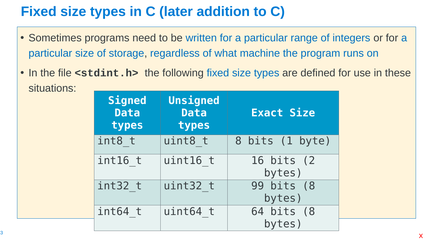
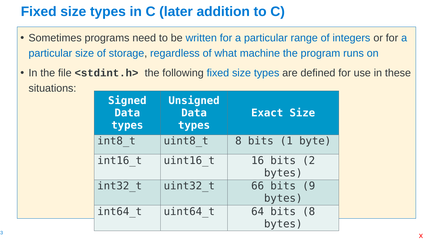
99: 99 -> 66
8 at (309, 186): 8 -> 9
